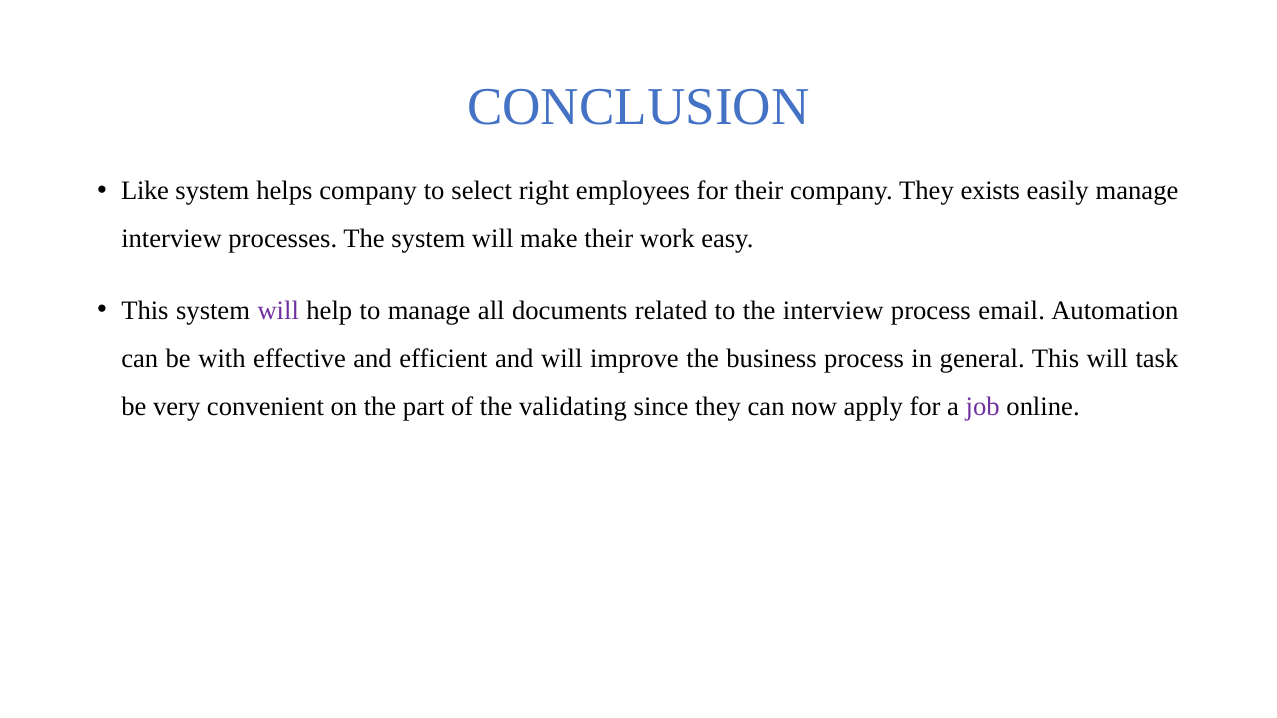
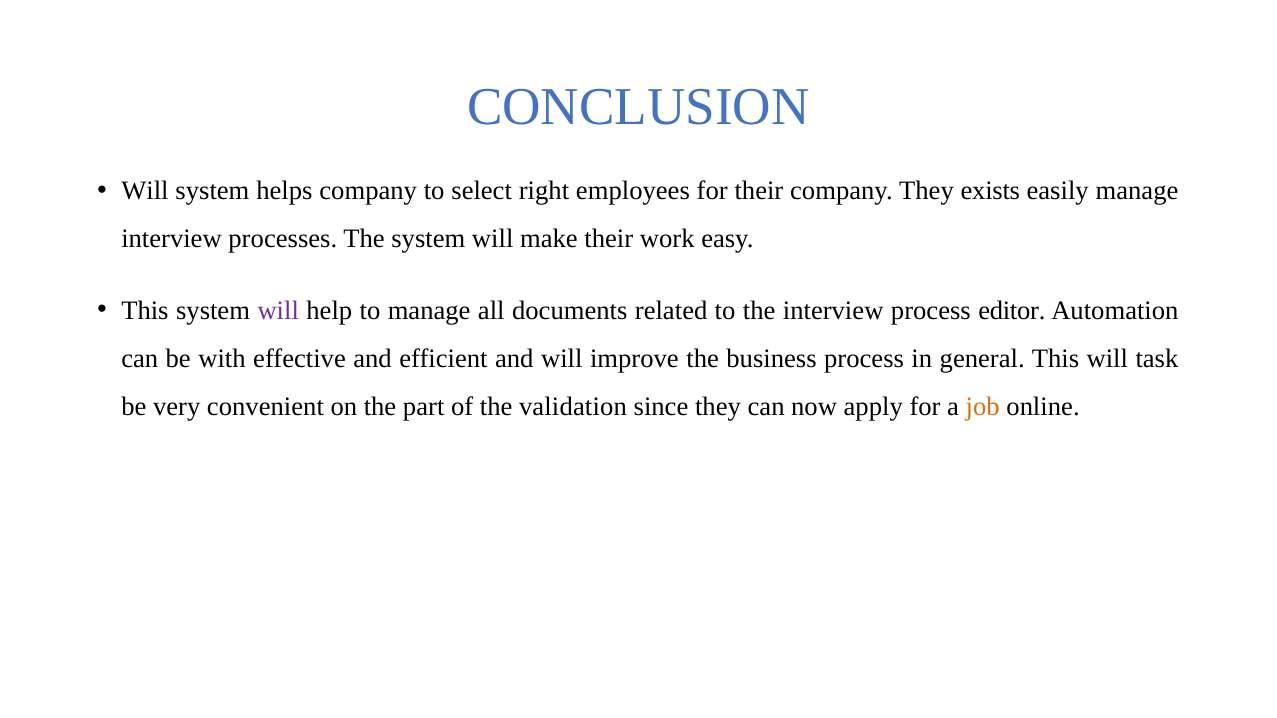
Like at (145, 191): Like -> Will
email: email -> editor
validating: validating -> validation
job colour: purple -> orange
